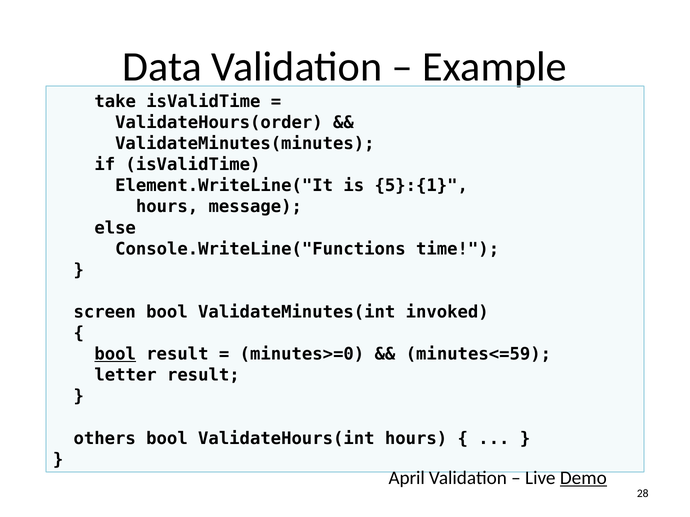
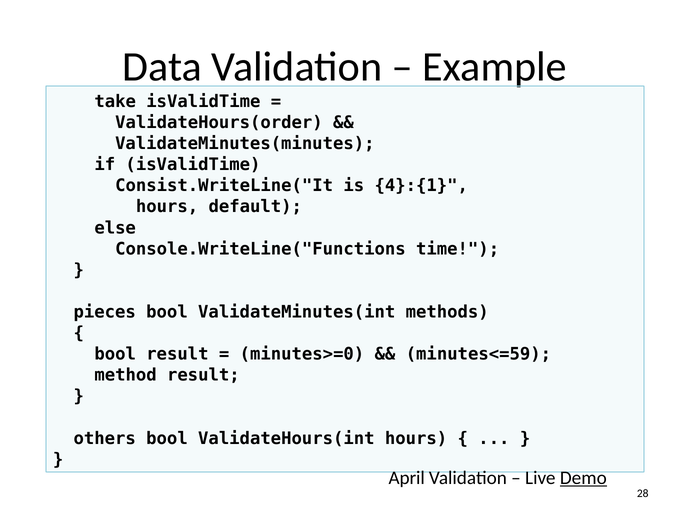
Element.WriteLine("It: Element.WriteLine("It -> Consist.WriteLine("It
5}:{1: 5}:{1 -> 4}:{1
message: message -> default
screen: screen -> pieces
invoked: invoked -> methods
bool at (115, 355) underline: present -> none
letter: letter -> method
